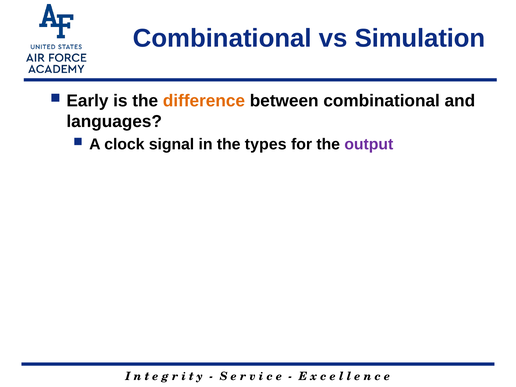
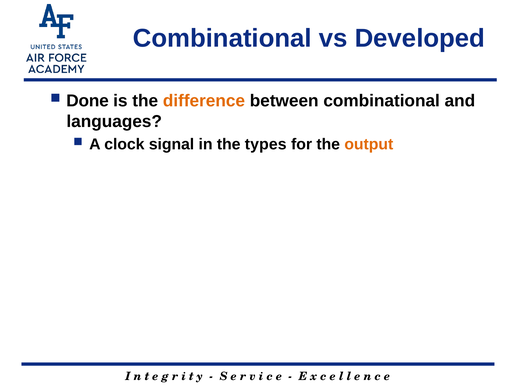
Simulation: Simulation -> Developed
Early: Early -> Done
output colour: purple -> orange
